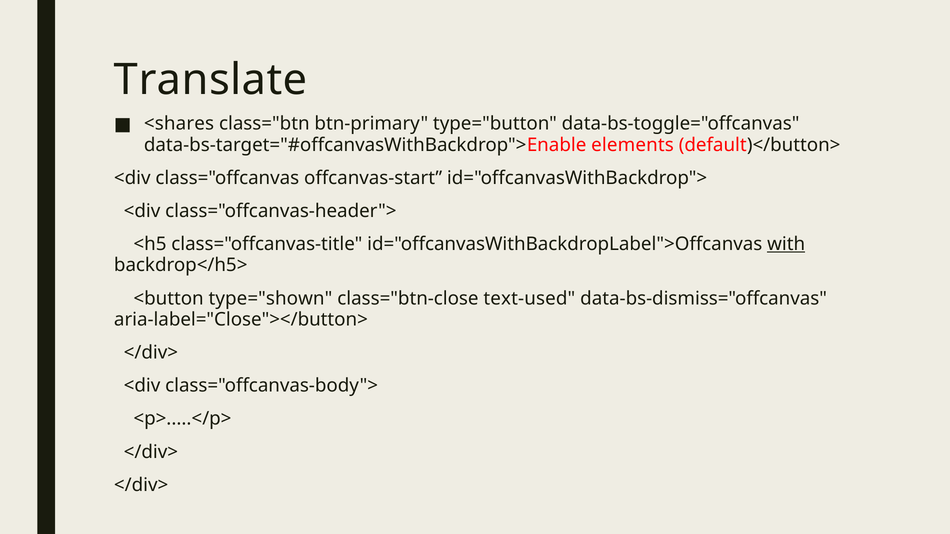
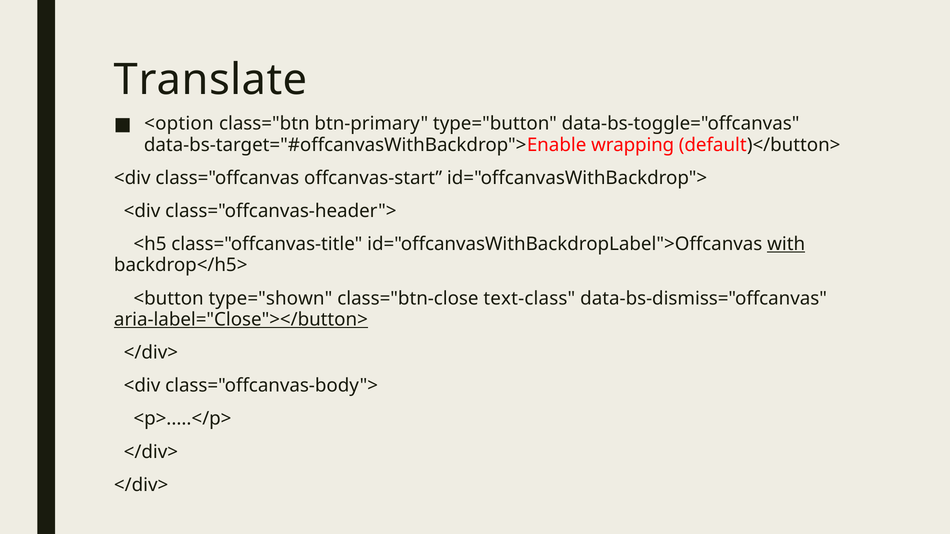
<shares: <shares -> <option
elements: elements -> wrapping
text-used: text-used -> text-class
aria-label="Close"></button> underline: none -> present
